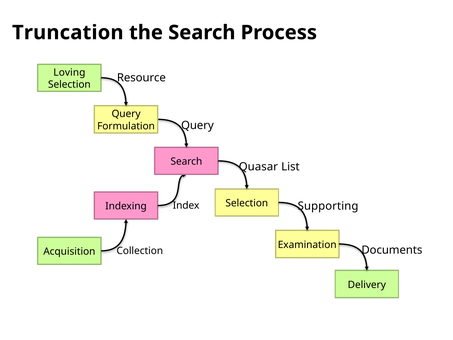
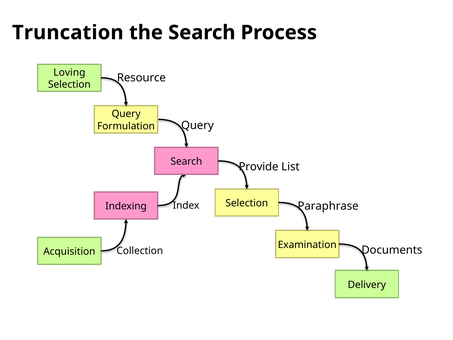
Quasar: Quasar -> Provide
Supporting: Supporting -> Paraphrase
